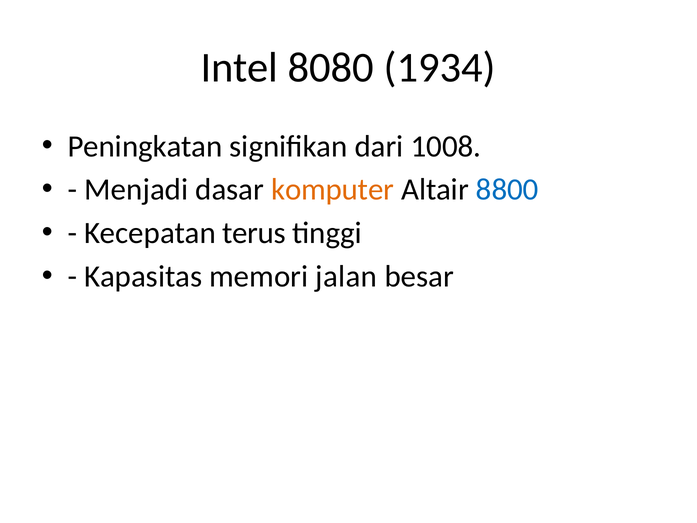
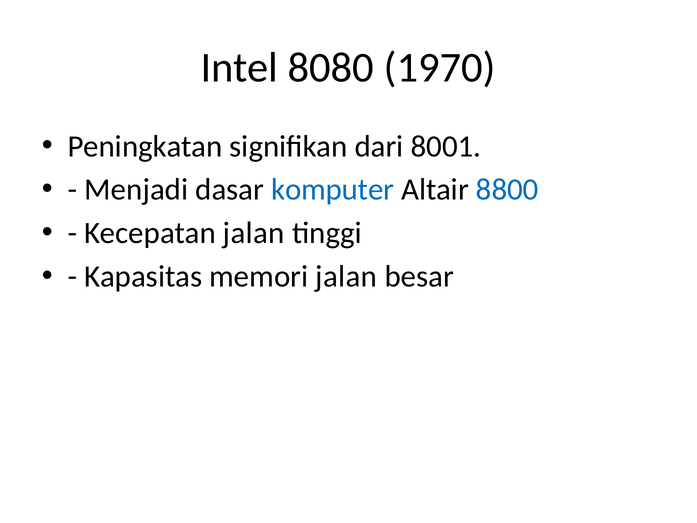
1934: 1934 -> 1970
1008: 1008 -> 8001
komputer colour: orange -> blue
Kecepatan terus: terus -> jalan
